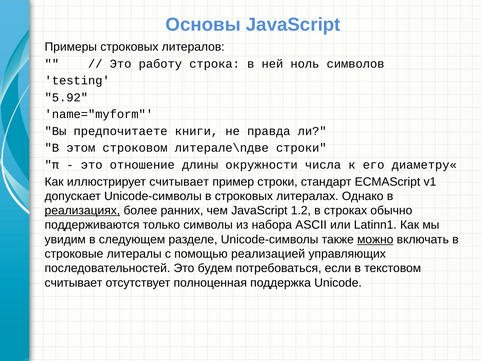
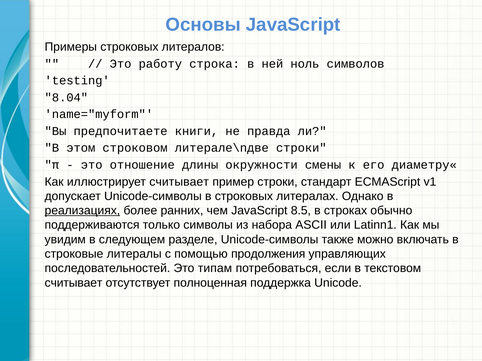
5.92: 5.92 -> 8.04
числа: числа -> смены
1.2: 1.2 -> 8.5
можно underline: present -> none
реализацией: реализацией -> продолжения
будем: будем -> типам
